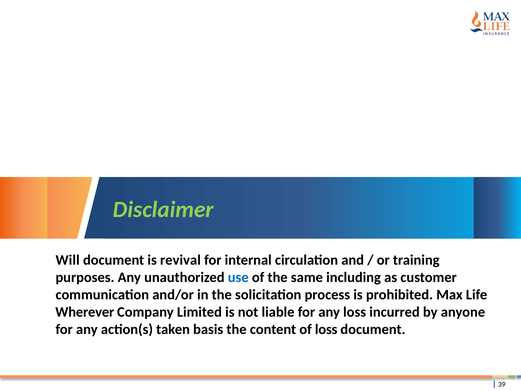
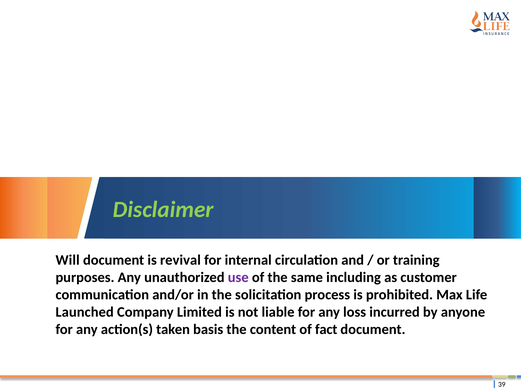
use colour: blue -> purple
Wherever: Wherever -> Launched
of loss: loss -> fact
